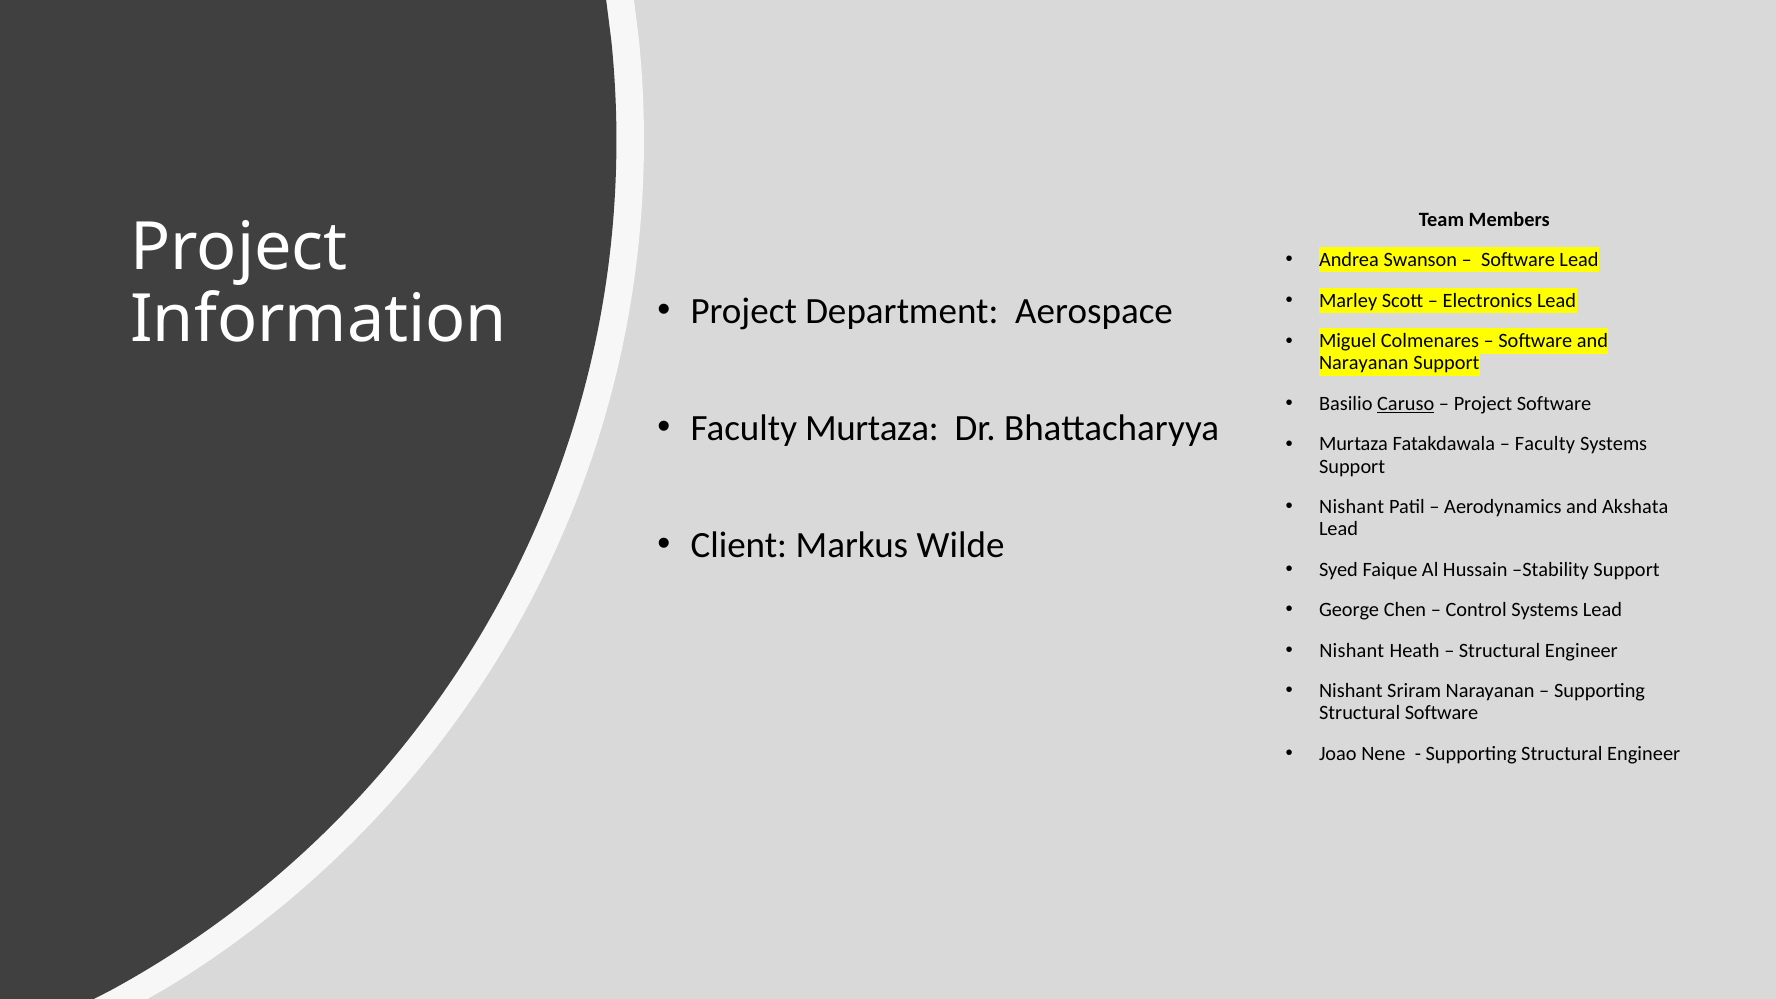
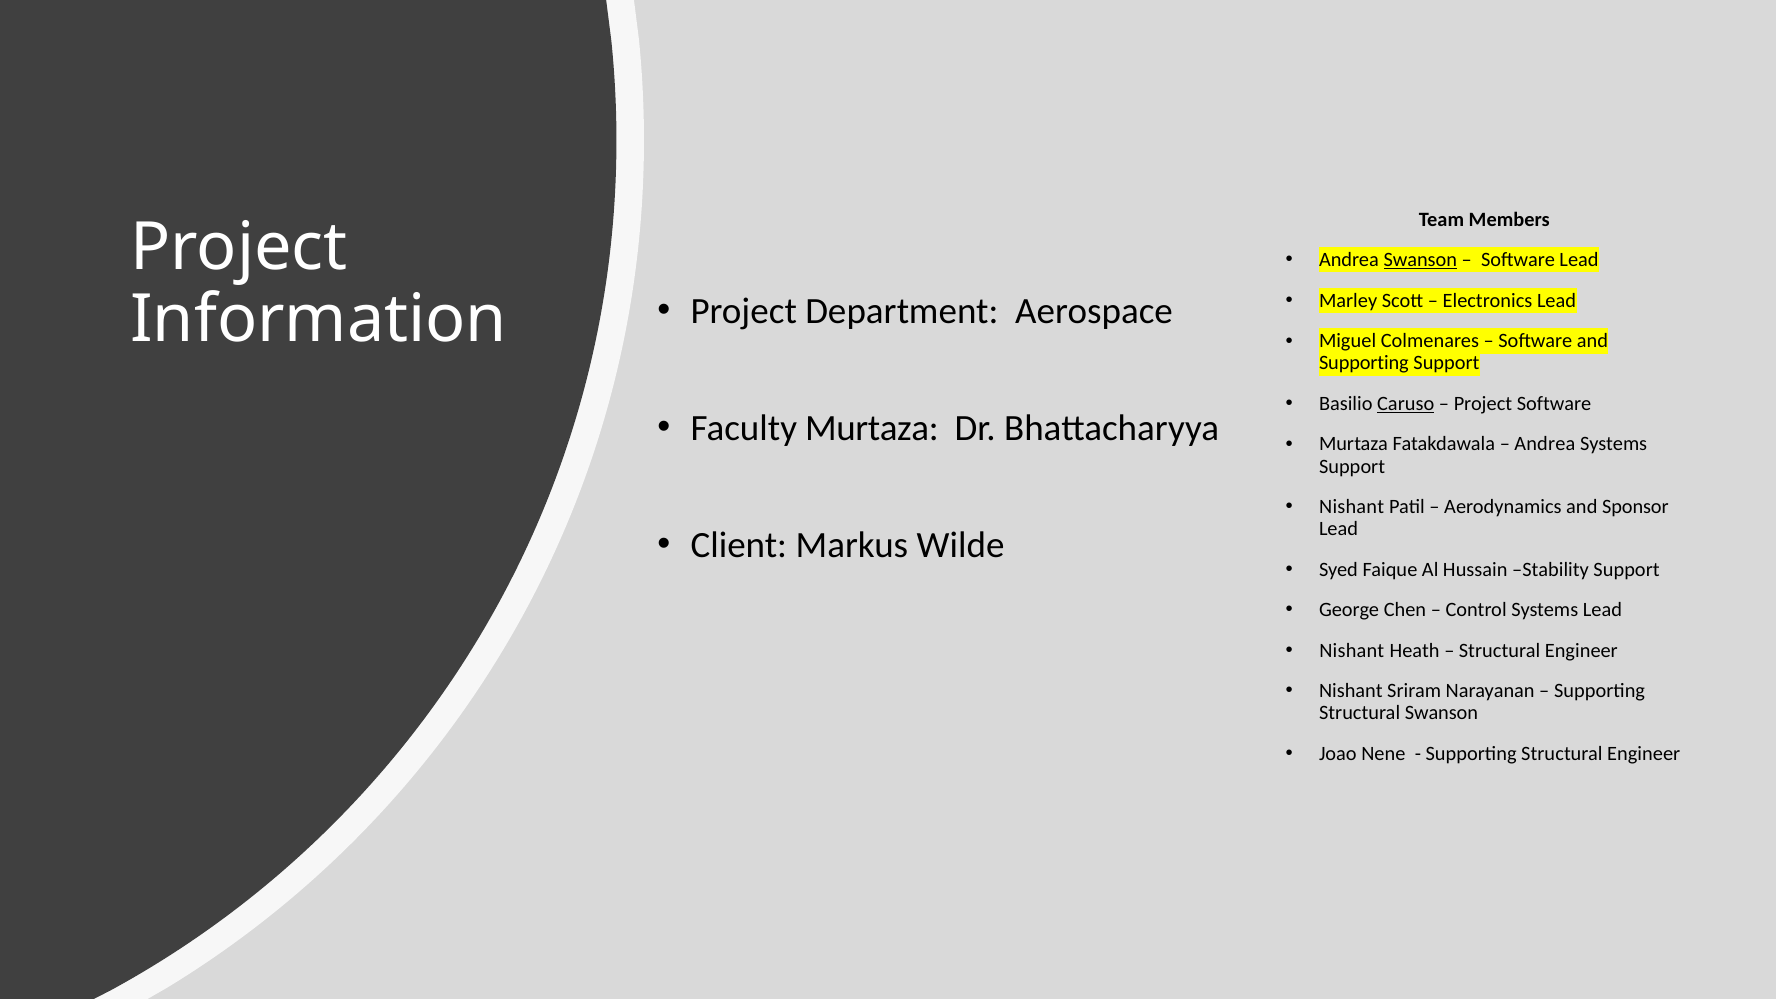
Swanson at (1420, 260) underline: none -> present
Narayanan at (1364, 363): Narayanan -> Supporting
Faculty at (1545, 444): Faculty -> Andrea
Akshata: Akshata -> Sponsor
Structural Software: Software -> Swanson
